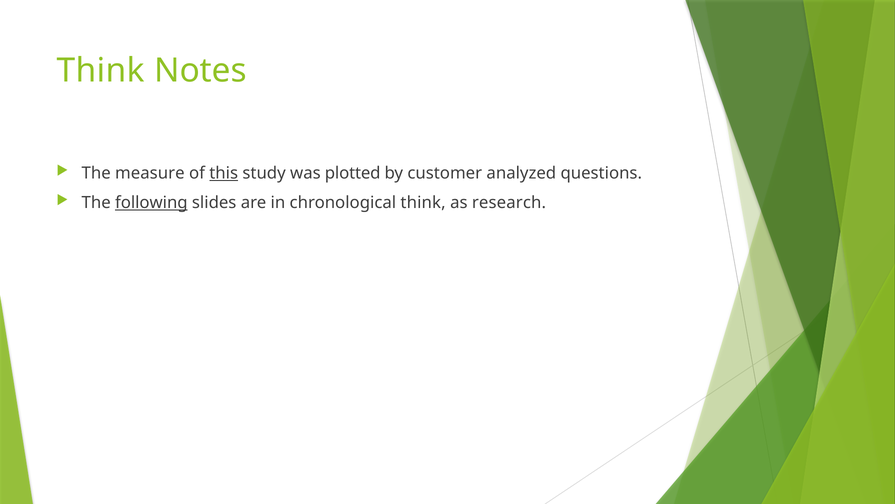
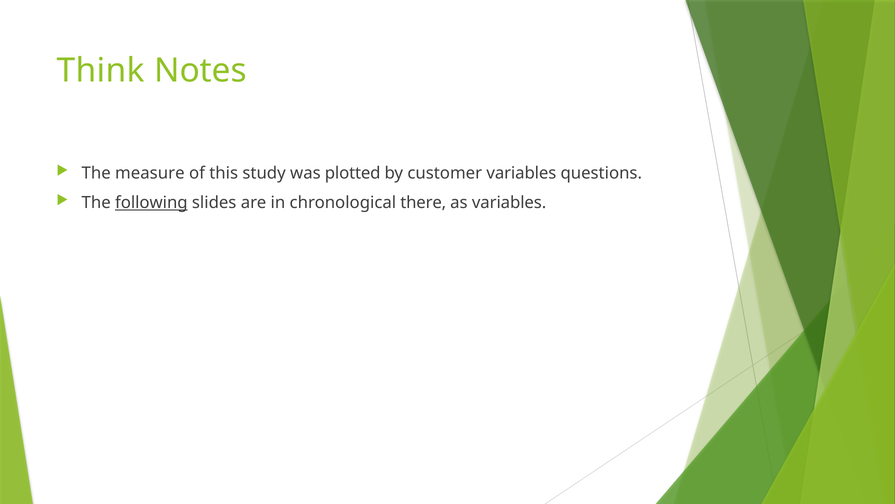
this underline: present -> none
customer analyzed: analyzed -> variables
chronological think: think -> there
as research: research -> variables
